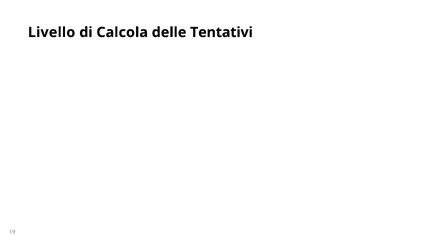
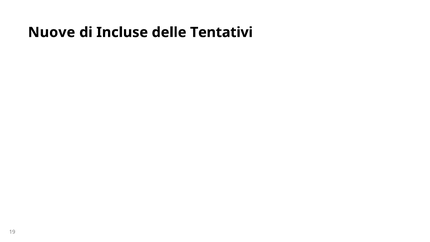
Livello: Livello -> Nuove
Calcola: Calcola -> Incluse
